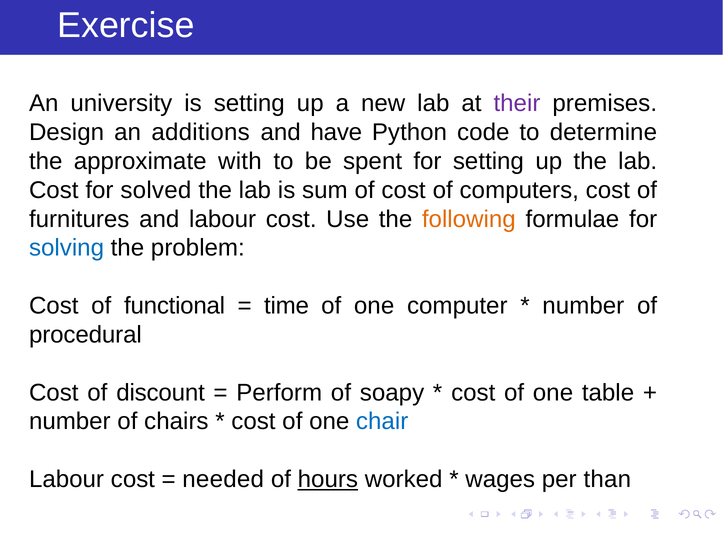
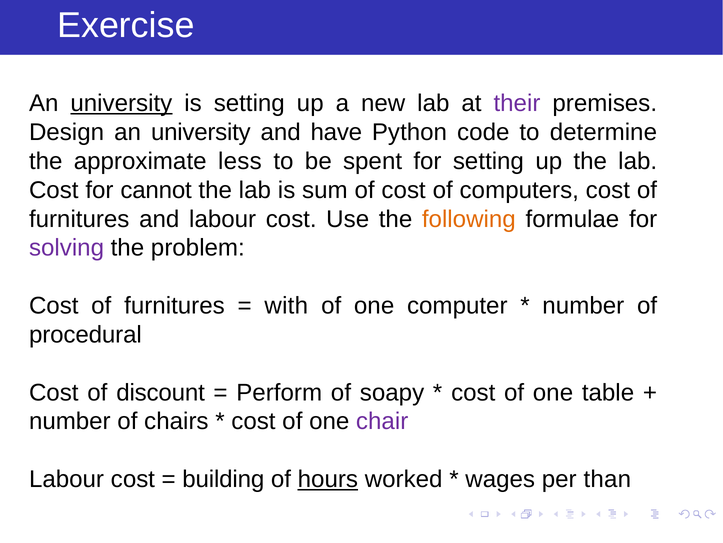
university at (121, 103) underline: none -> present
Design an additions: additions -> university
with: with -> less
solved: solved -> cannot
solving colour: blue -> purple
functional at (175, 306): functional -> furnitures
time: time -> with
chair colour: blue -> purple
needed: needed -> building
